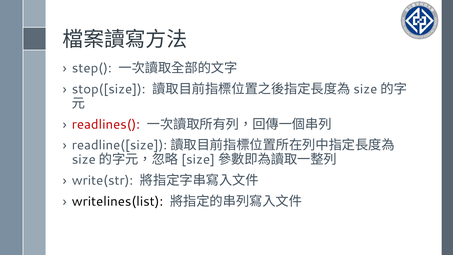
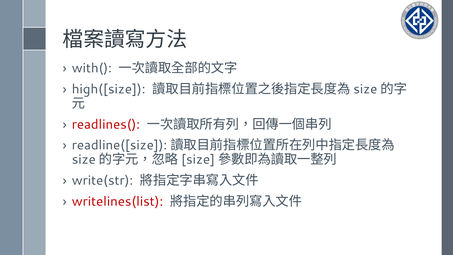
step(: step( -> with(
stop([size: stop([size -> high([size
writelines(list colour: black -> red
